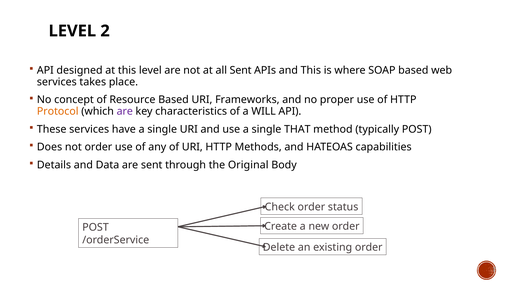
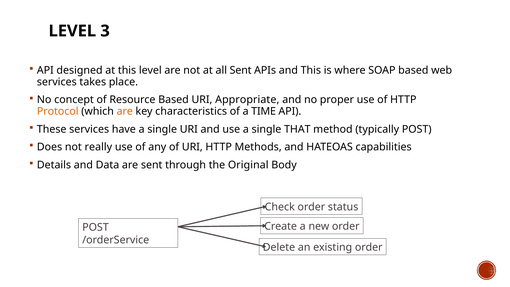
2: 2 -> 3
Frameworks: Frameworks -> Appropriate
are at (125, 111) colour: purple -> orange
WILL: WILL -> TIME
not order: order -> really
